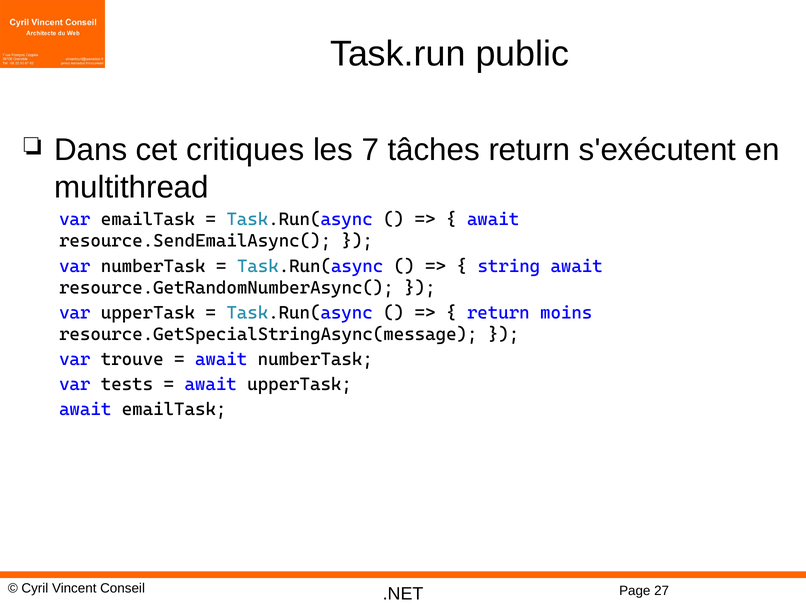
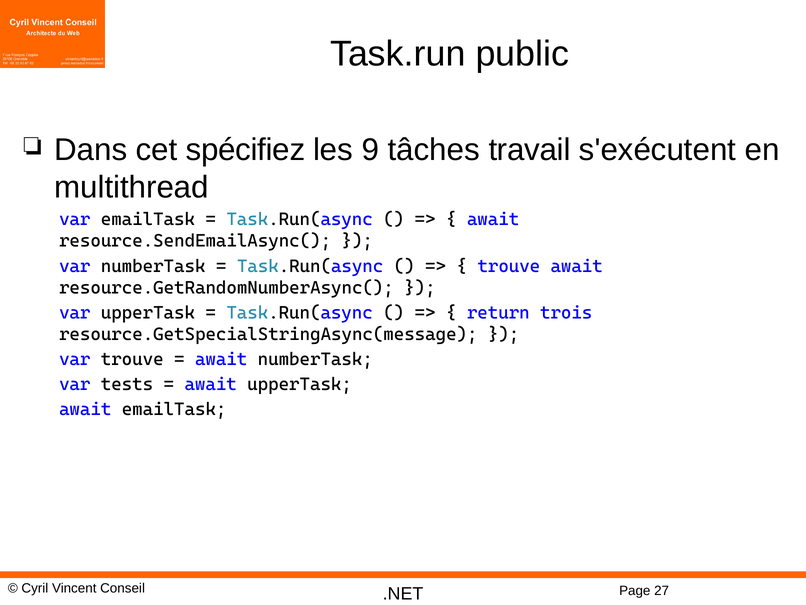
critiques: critiques -> spécifiez
7: 7 -> 9
tâches return: return -> travail
string at (509, 266): string -> trouve
moins: moins -> trois
